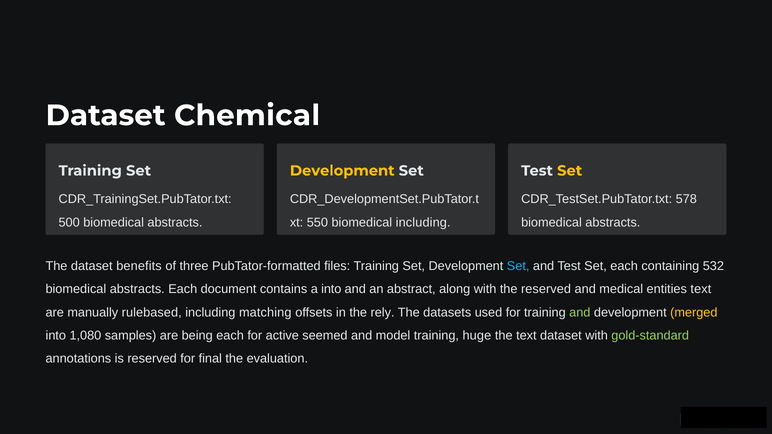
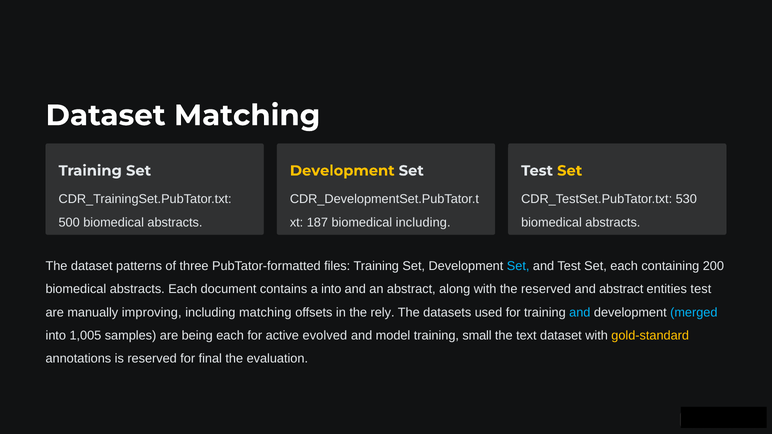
Dataset Chemical: Chemical -> Matching
578: 578 -> 530
550: 550 -> 187
benefits: benefits -> patterns
532: 532 -> 200
and medical: medical -> abstract
entities text: text -> test
rulebased: rulebased -> improving
and at (580, 313) colour: light green -> light blue
merged colour: yellow -> light blue
1,080: 1,080 -> 1,005
seemed: seemed -> evolved
huge: huge -> small
gold-standard colour: light green -> yellow
